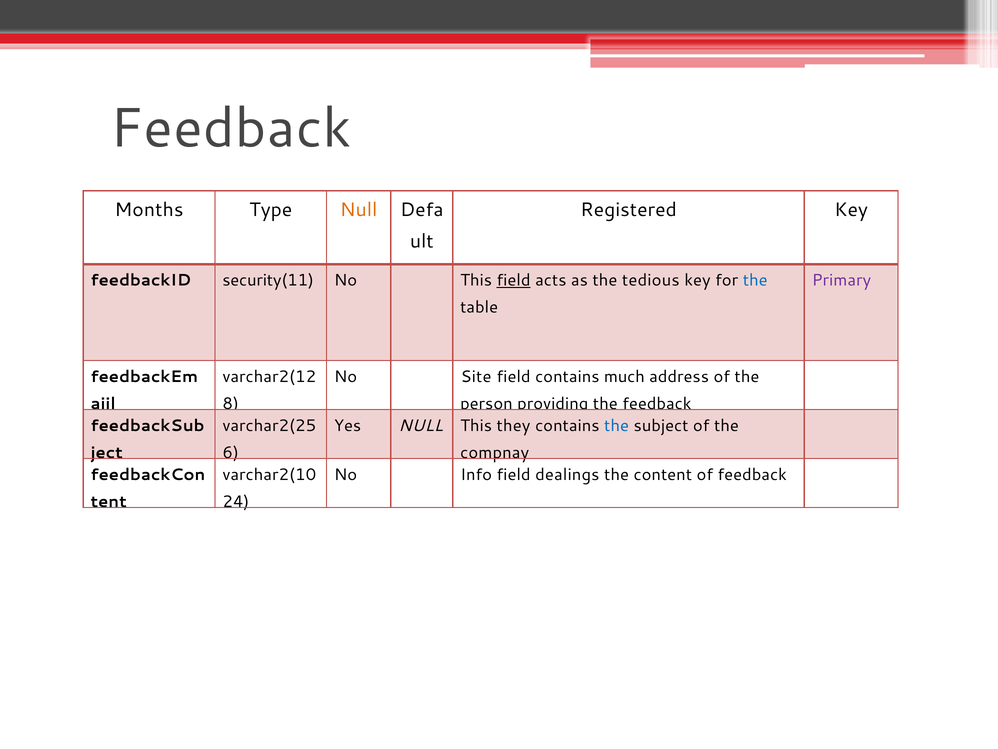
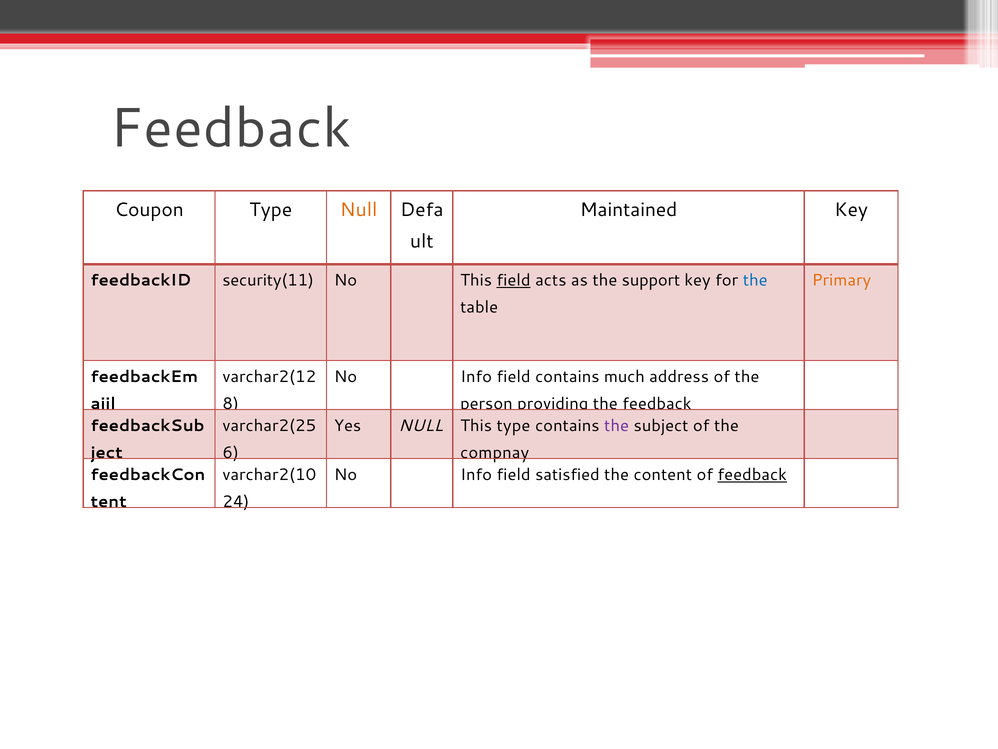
Months: Months -> Coupon
Registered: Registered -> Maintained
tedious: tedious -> support
Primary colour: purple -> orange
Site at (476, 377): Site -> Info
This they: they -> type
the at (617, 425) colour: blue -> purple
dealings: dealings -> satisfied
feedback at (752, 474) underline: none -> present
